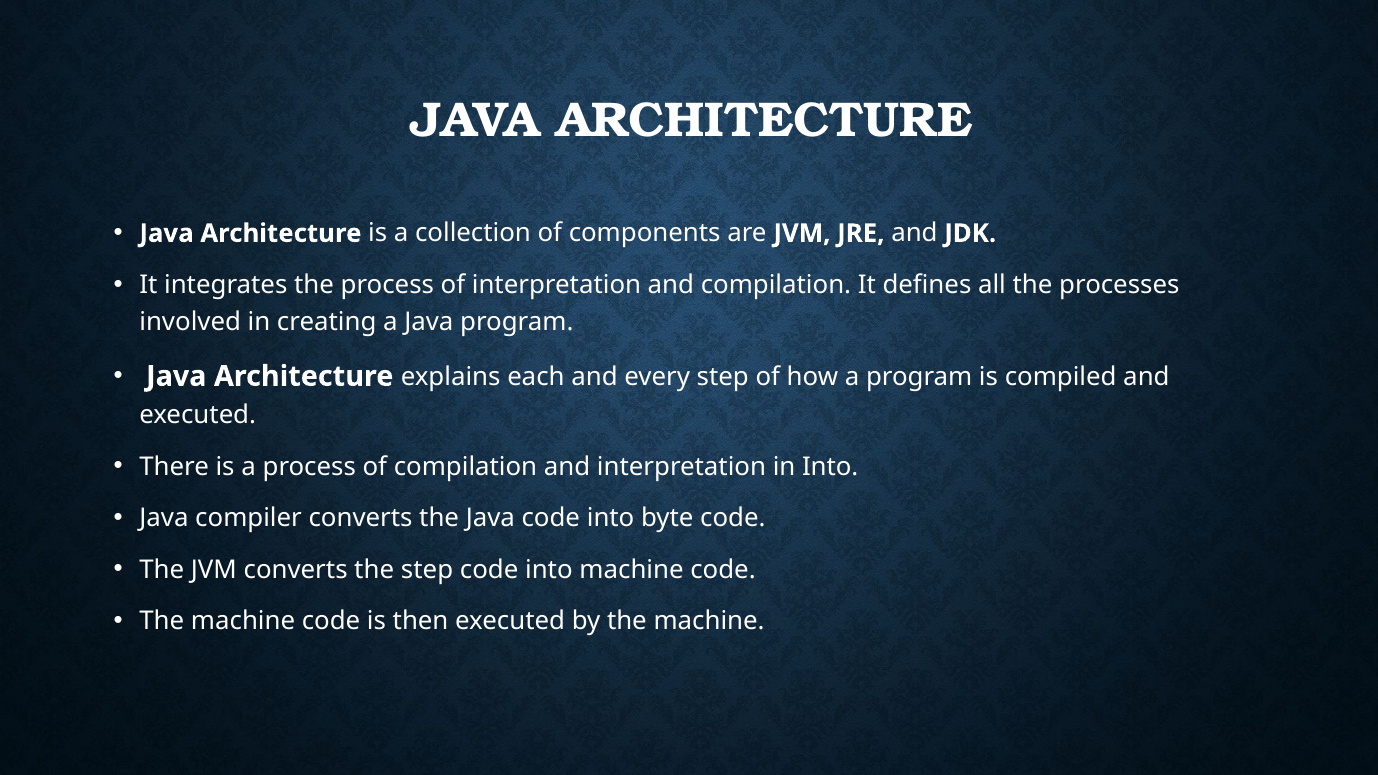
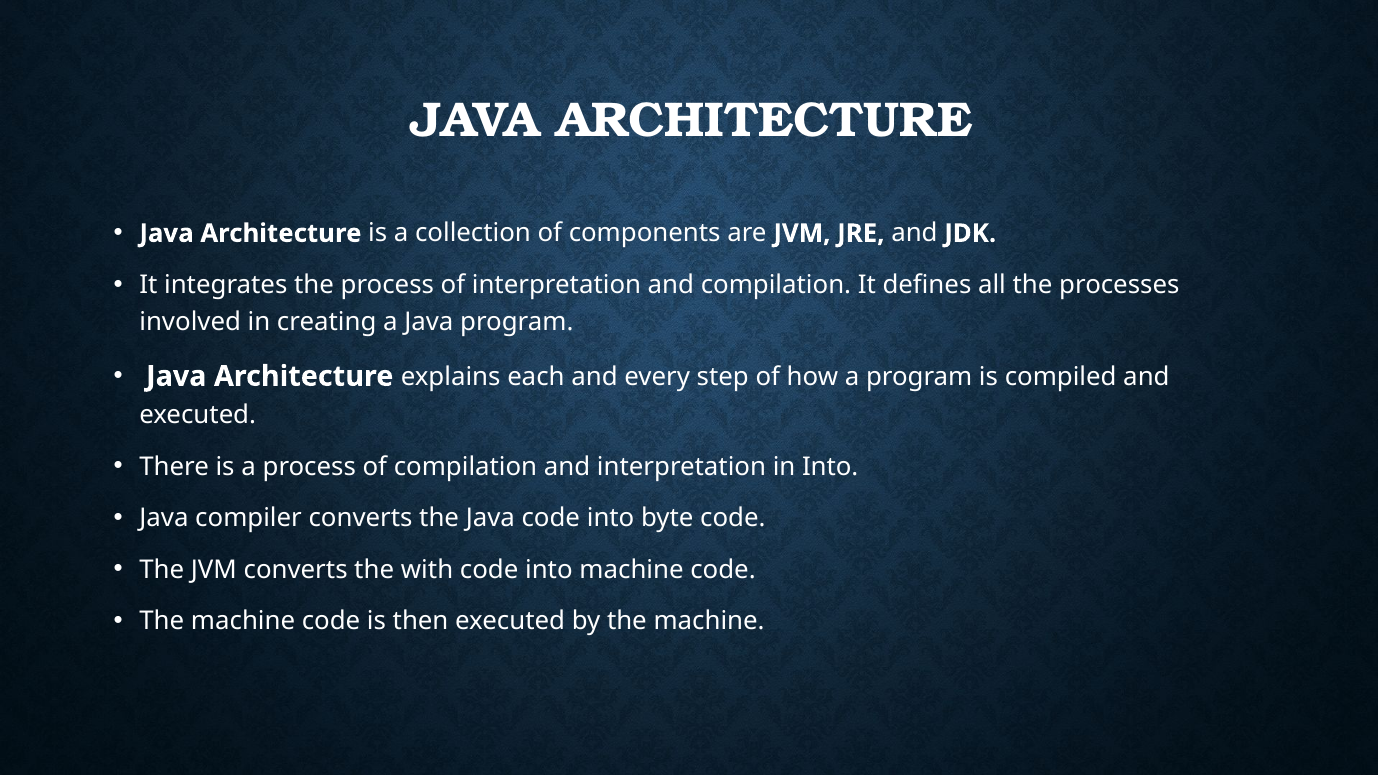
the step: step -> with
